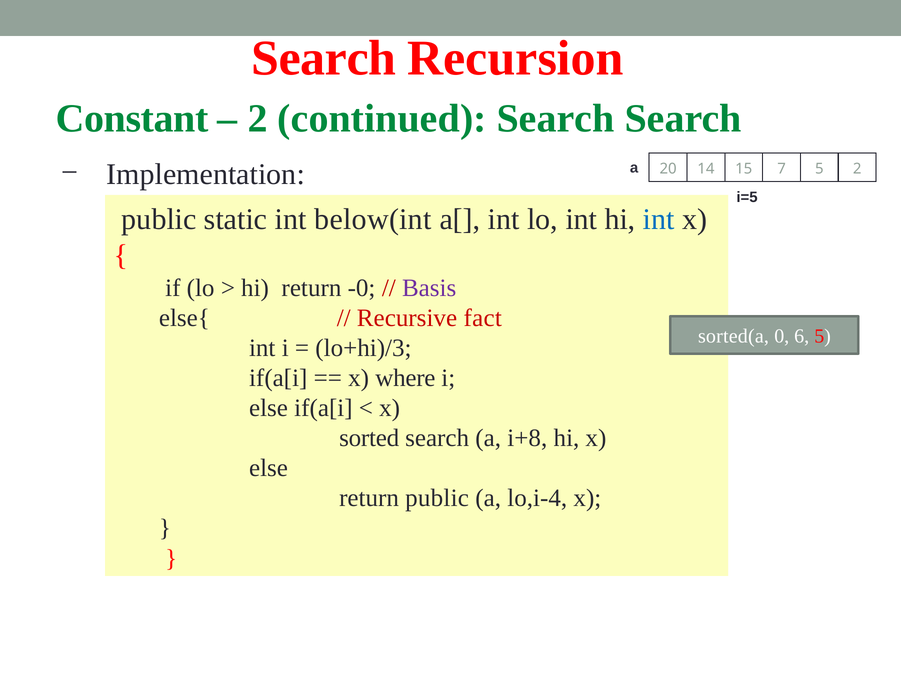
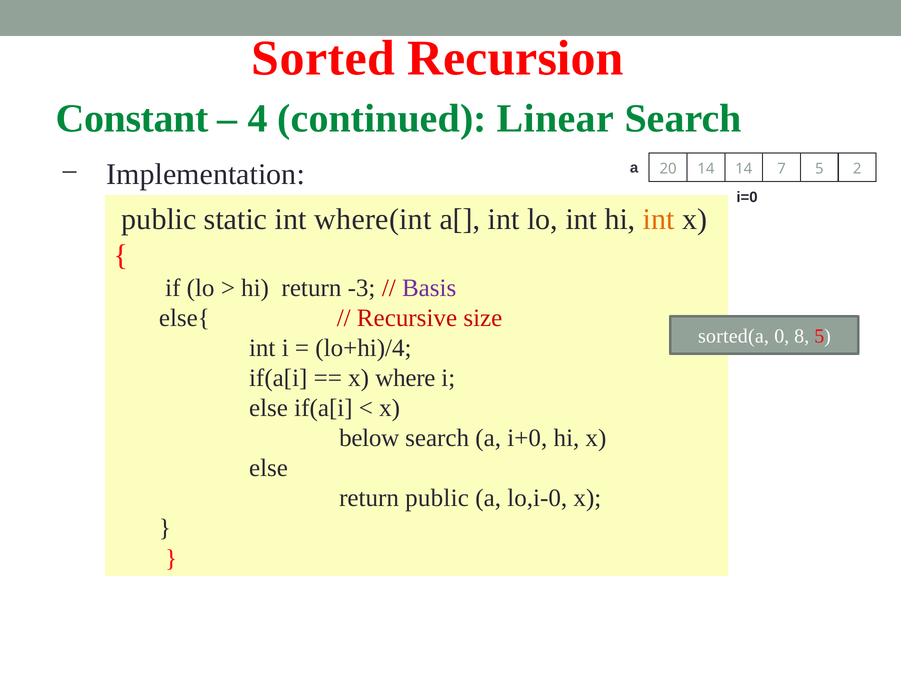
Search at (324, 58): Search -> Sorted
2 at (258, 119): 2 -> 4
continued Search: Search -> Linear
14 15: 15 -> 14
i=5: i=5 -> i=0
below(int: below(int -> where(int
int at (659, 220) colour: blue -> orange
-0: -0 -> -3
fact: fact -> size
6: 6 -> 8
lo+hi)/3: lo+hi)/3 -> lo+hi)/4
sorted: sorted -> below
i+8: i+8 -> i+0
lo,i-4: lo,i-4 -> lo,i-0
